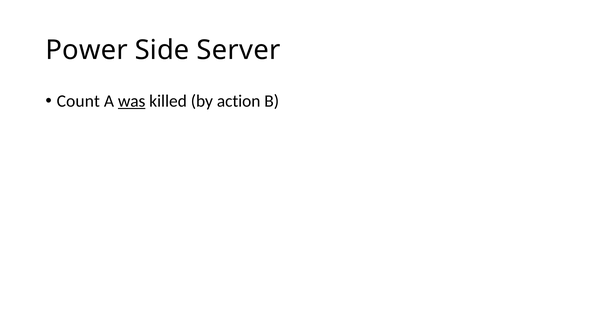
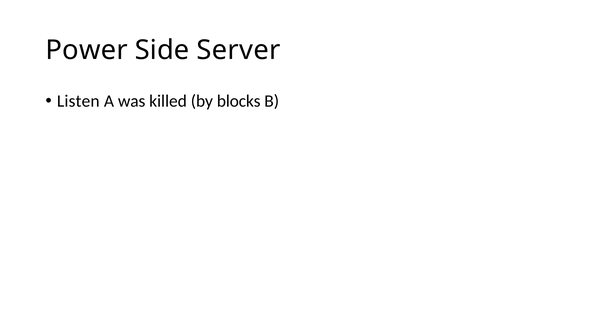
Count: Count -> Listen
was underline: present -> none
action: action -> blocks
